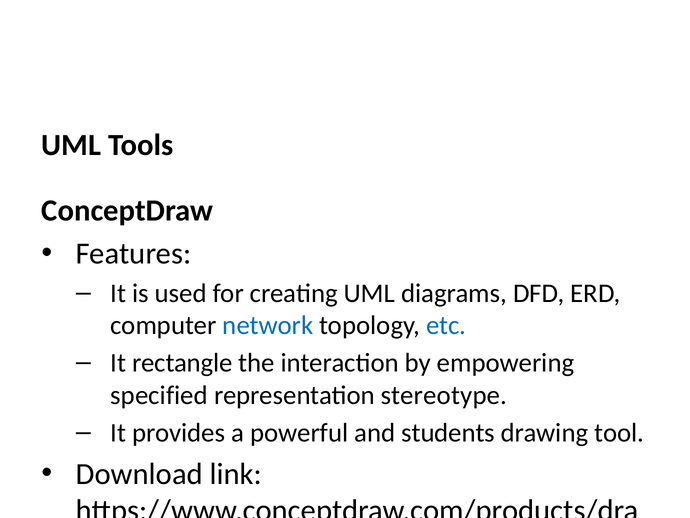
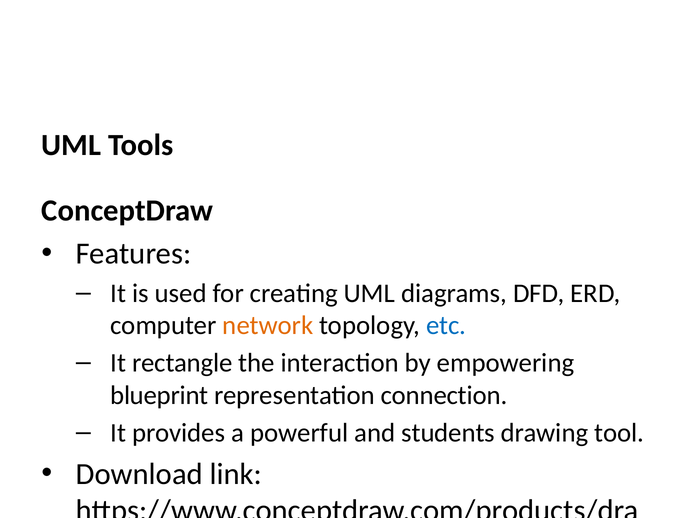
network colour: blue -> orange
specified: specified -> blueprint
stereotype: stereotype -> connection
